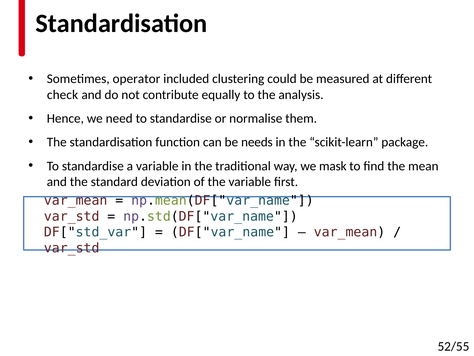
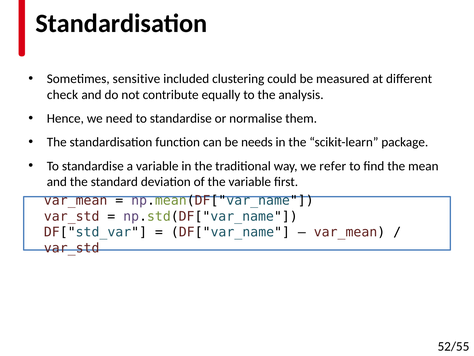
operator: operator -> sensitive
mask: mask -> refer
